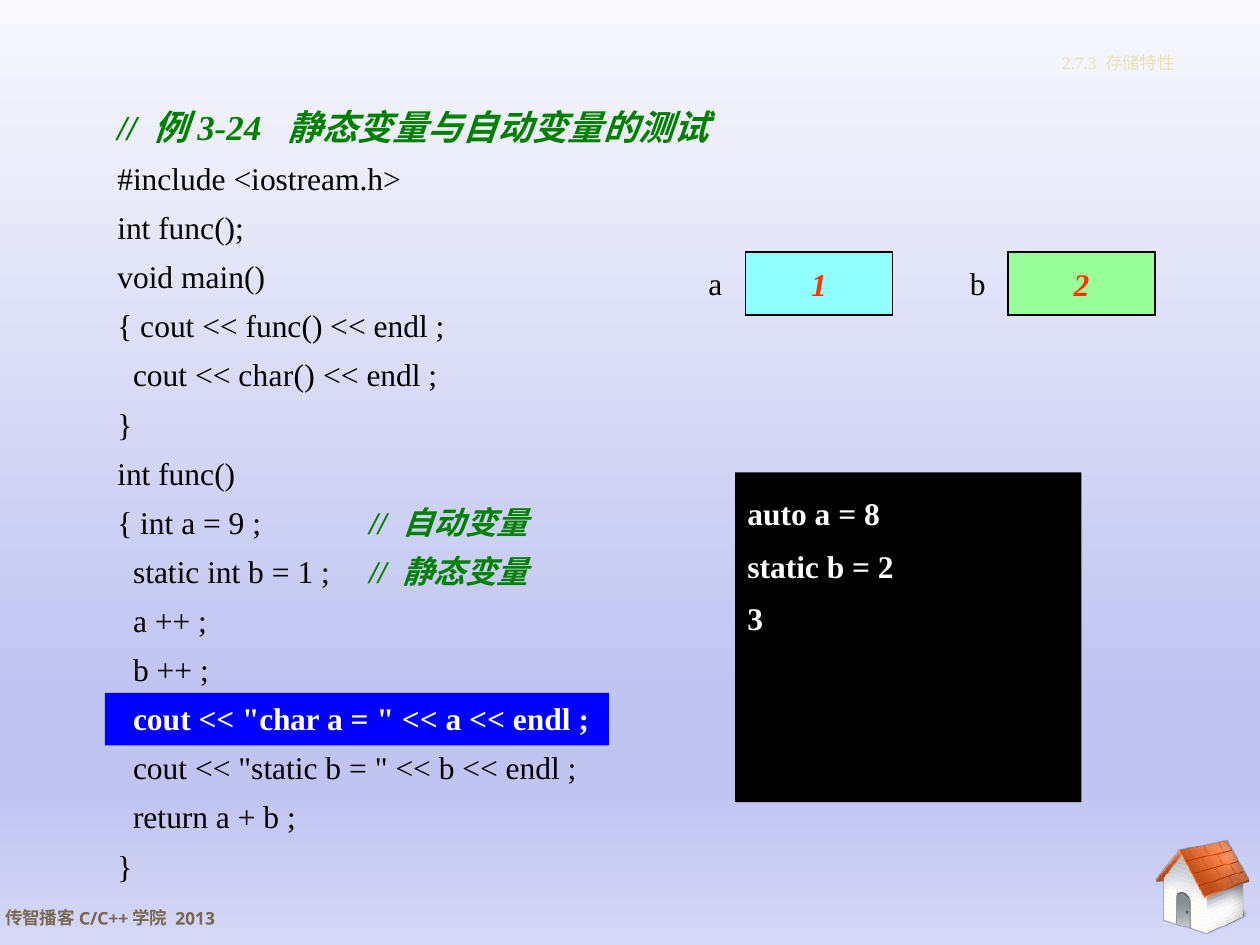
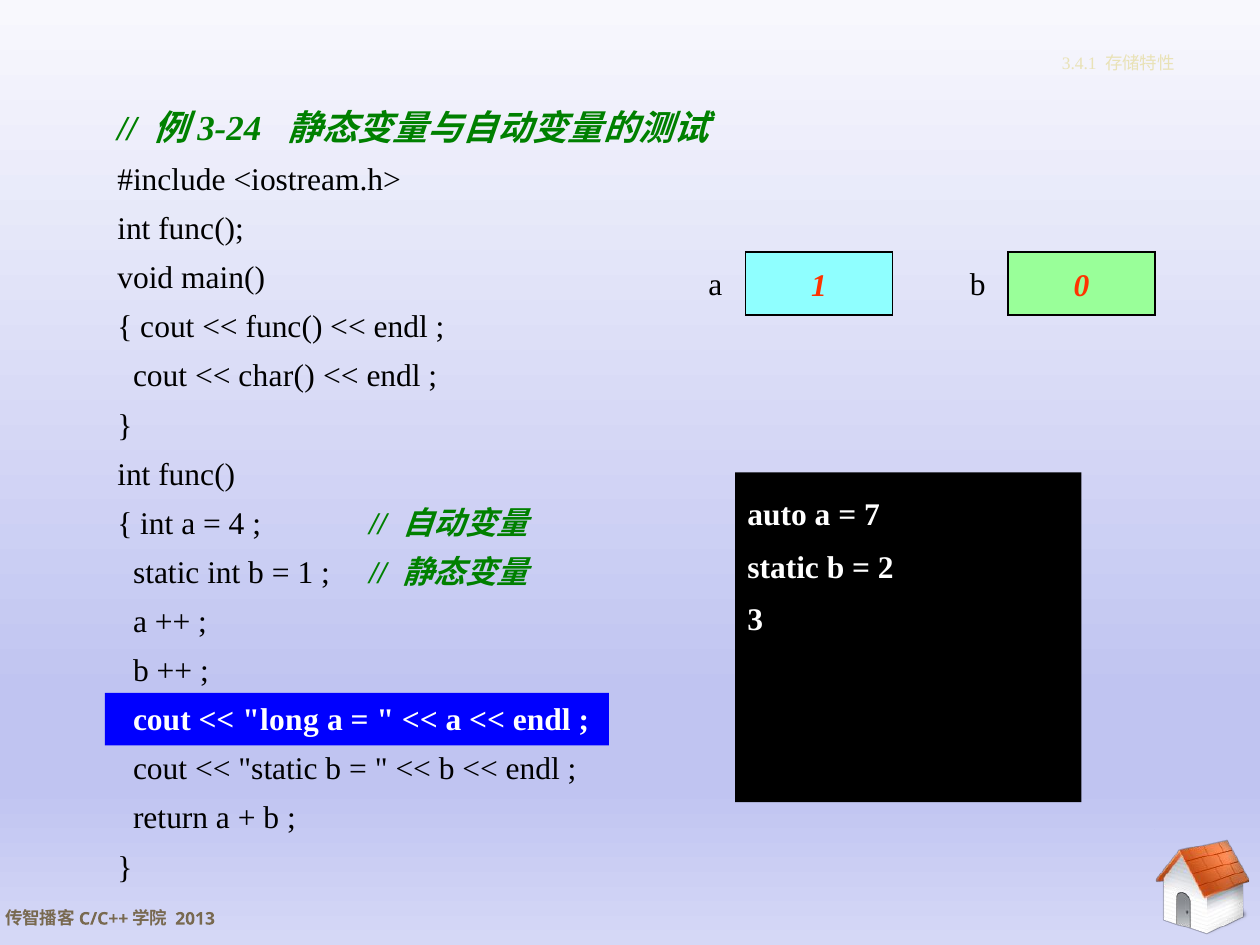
2.7.3: 2.7.3 -> 3.4.1
a 2: 2 -> 0
8: 8 -> 7
9 at (237, 524): 9 -> 4
char: char -> long
